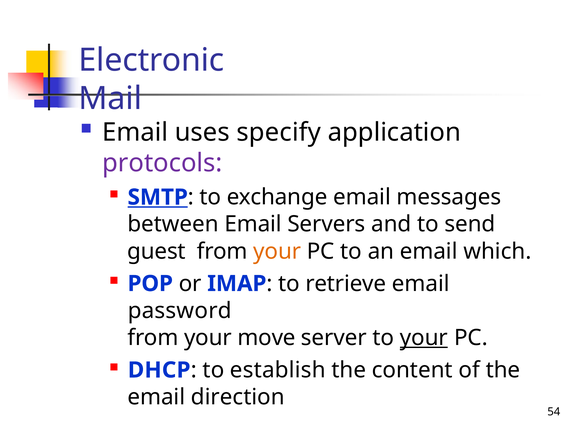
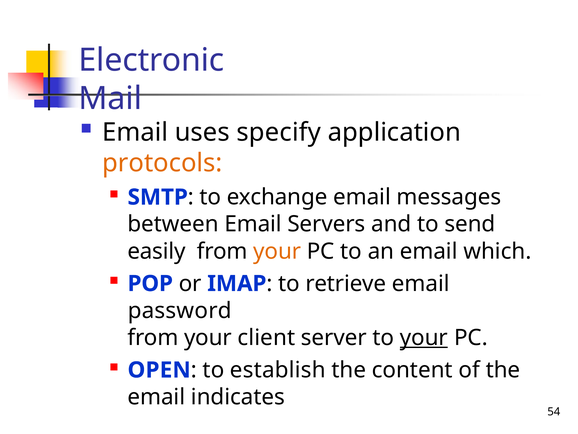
protocols colour: purple -> orange
SMTP underline: present -> none
guest: guest -> easily
move: move -> client
DHCP: DHCP -> OPEN
direction: direction -> indicates
